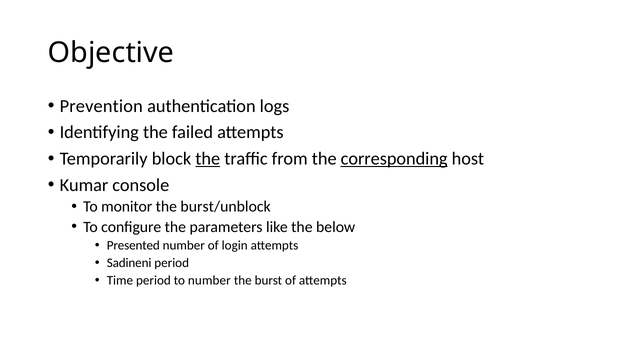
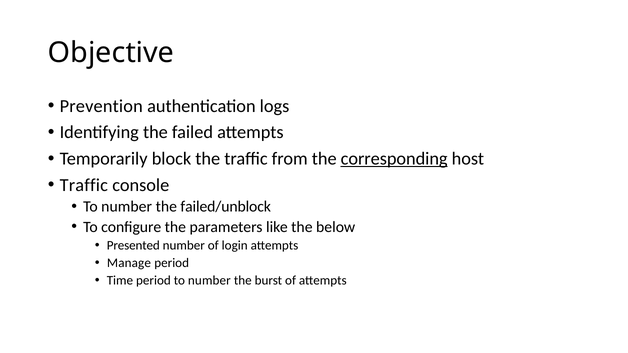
the at (208, 159) underline: present -> none
Kumar at (84, 185): Kumar -> Traffic
monitor at (127, 207): monitor -> number
burst/unblock: burst/unblock -> failed/unblock
Sadineni: Sadineni -> Manage
